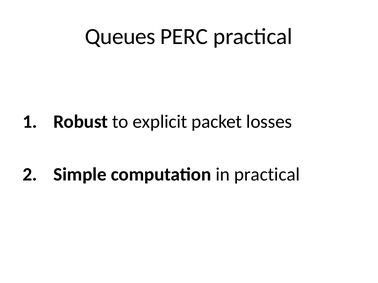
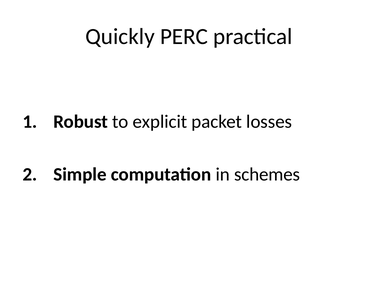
Queues: Queues -> Quickly
in practical: practical -> schemes
